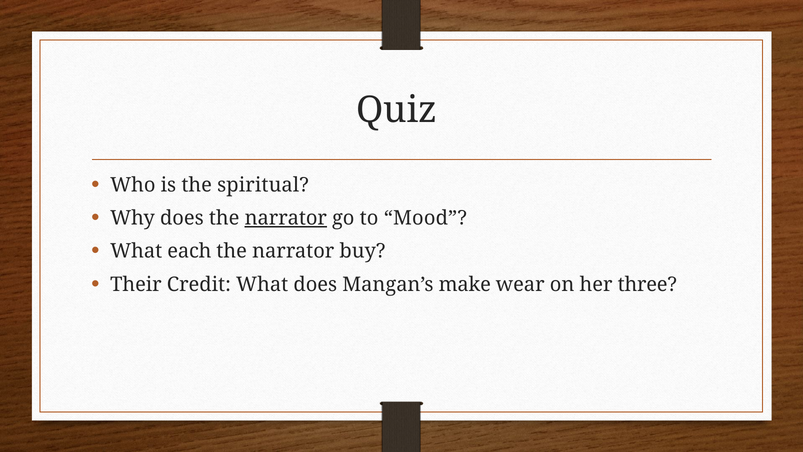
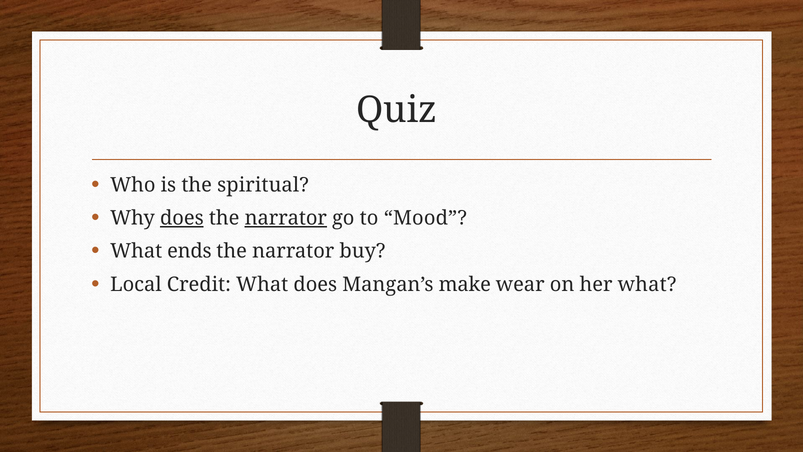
does at (182, 218) underline: none -> present
each: each -> ends
Their: Their -> Local
her three: three -> what
